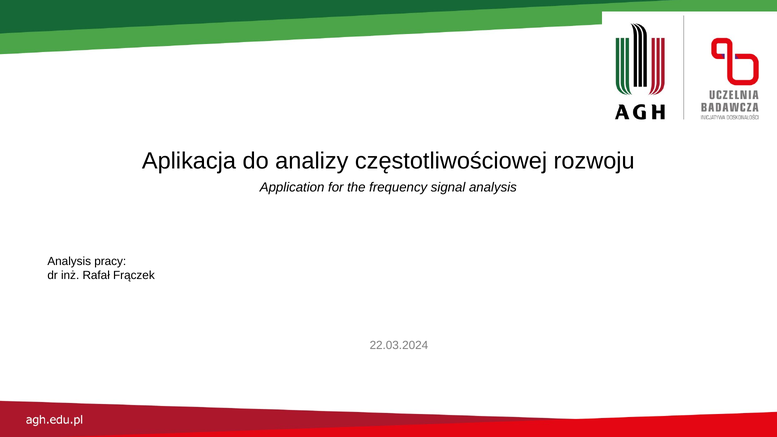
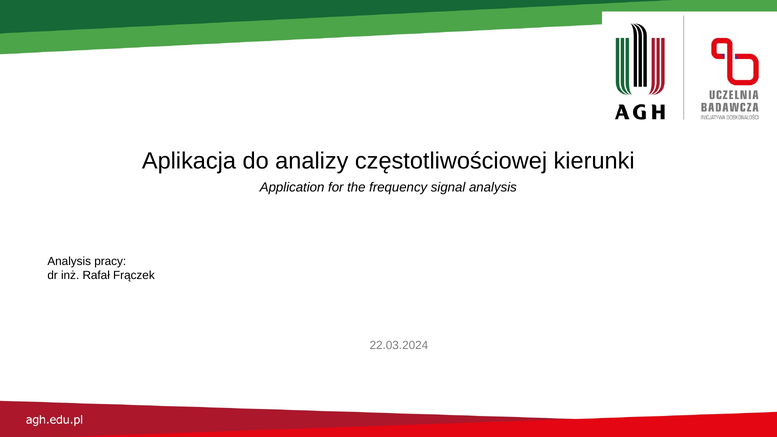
rozwoju: rozwoju -> kierunki
